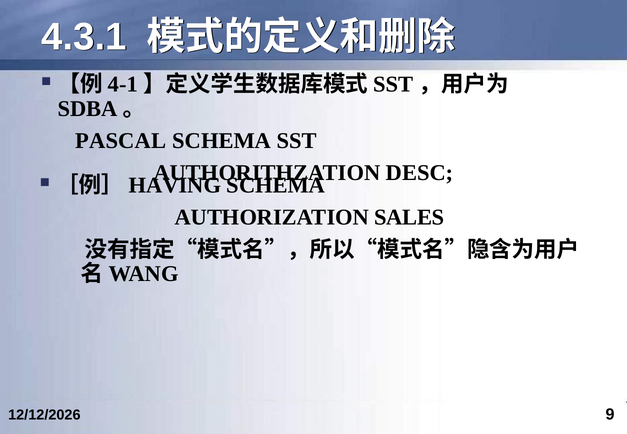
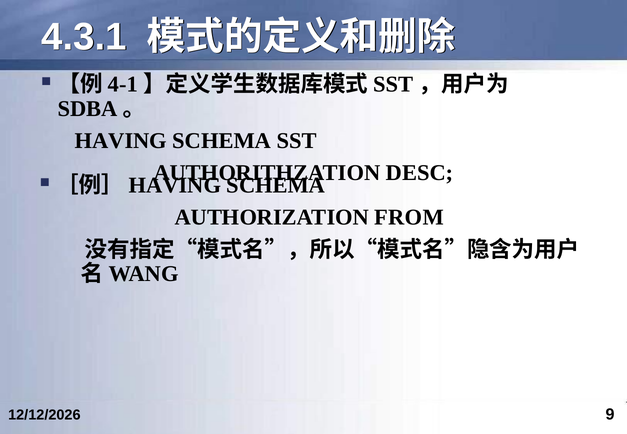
PASCAL at (121, 141): PASCAL -> HAVING
SALES: SALES -> FROM
